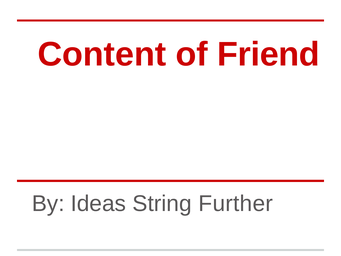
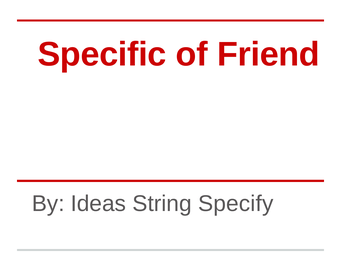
Content: Content -> Specific
Further: Further -> Specify
